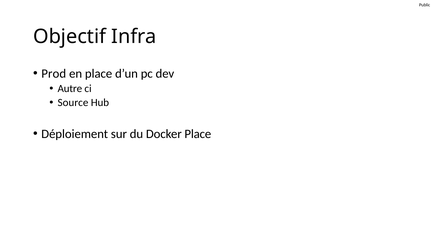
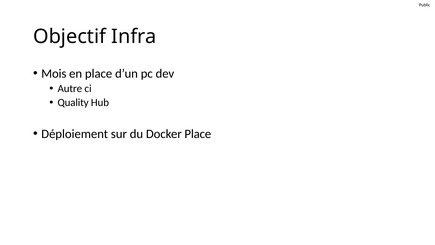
Prod: Prod -> Mois
Source: Source -> Quality
